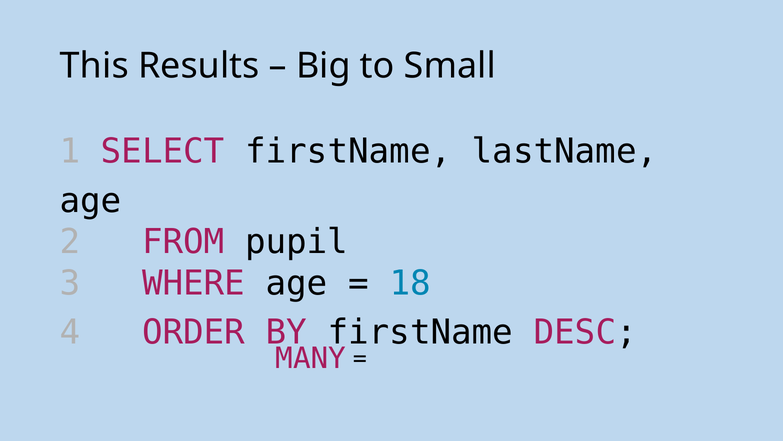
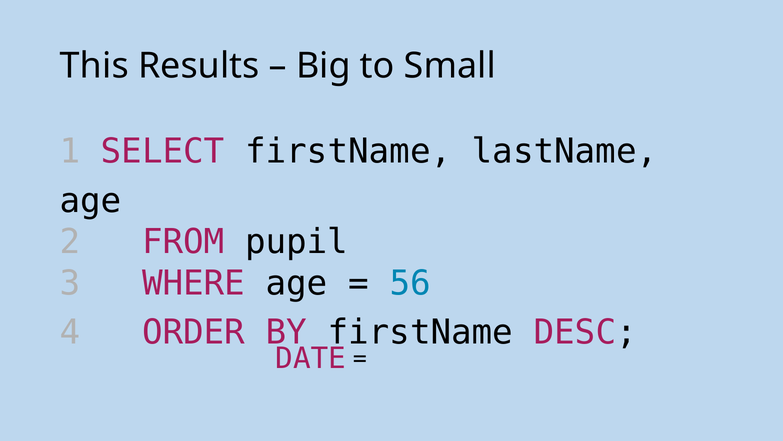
18: 18 -> 56
MANY: MANY -> DATE
